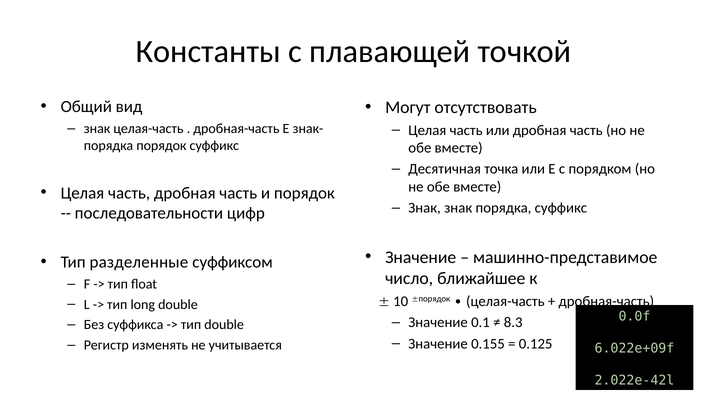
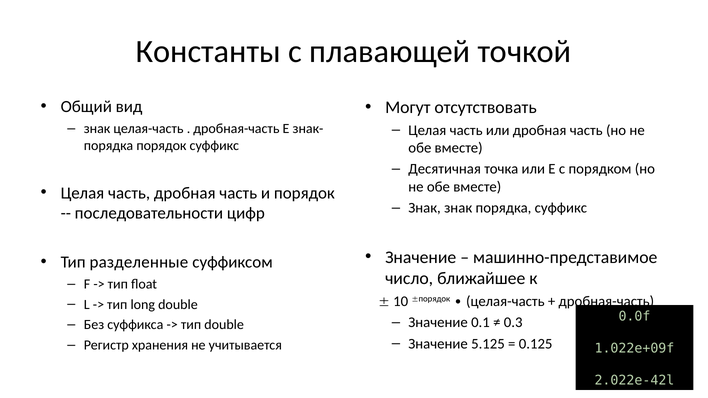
8.3: 8.3 -> 0.3
0.155: 0.155 -> 5.125
изменять: изменять -> хранения
6.022e+09f: 6.022e+09f -> 1.022e+09f
